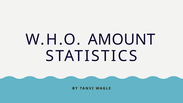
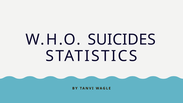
AMOUNT: AMOUNT -> SUICIDES
